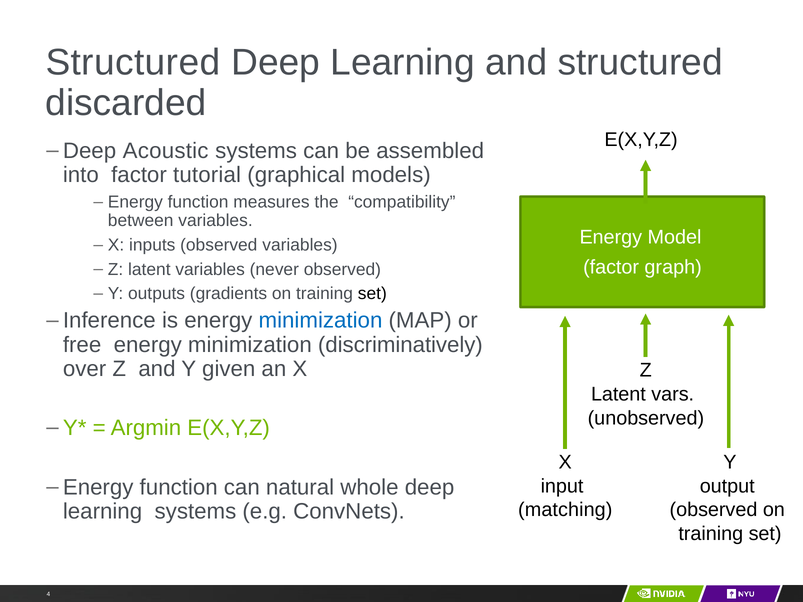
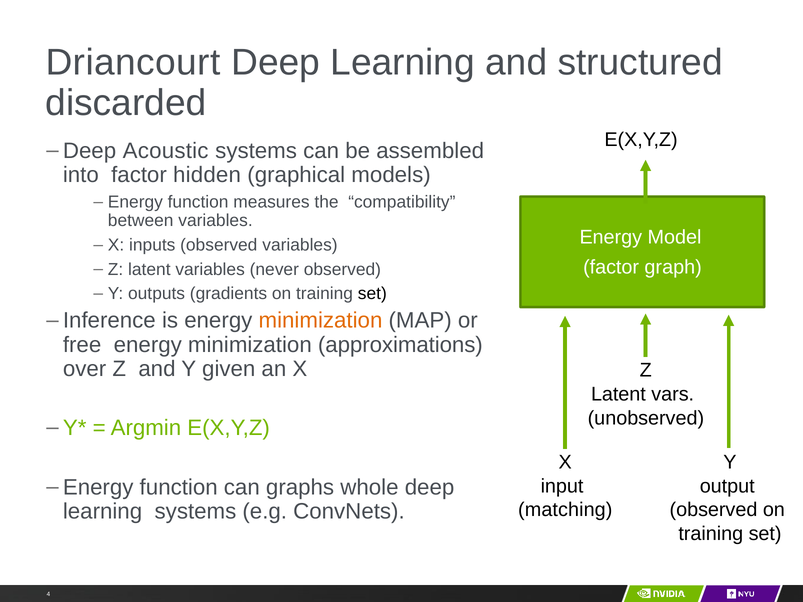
Structured at (133, 63): Structured -> Driancourt
tutorial: tutorial -> hidden
minimization at (320, 321) colour: blue -> orange
discriminatively: discriminatively -> approximations
natural: natural -> graphs
